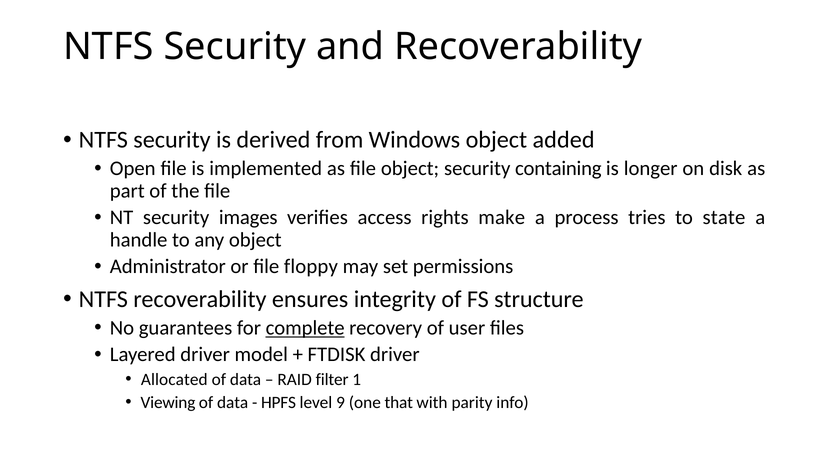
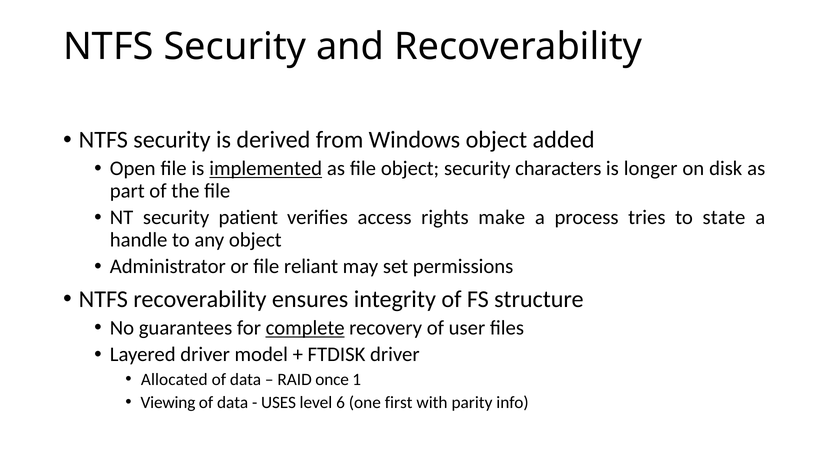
implemented underline: none -> present
containing: containing -> characters
images: images -> patient
floppy: floppy -> reliant
filter: filter -> once
HPFS: HPFS -> USES
9: 9 -> 6
that: that -> first
